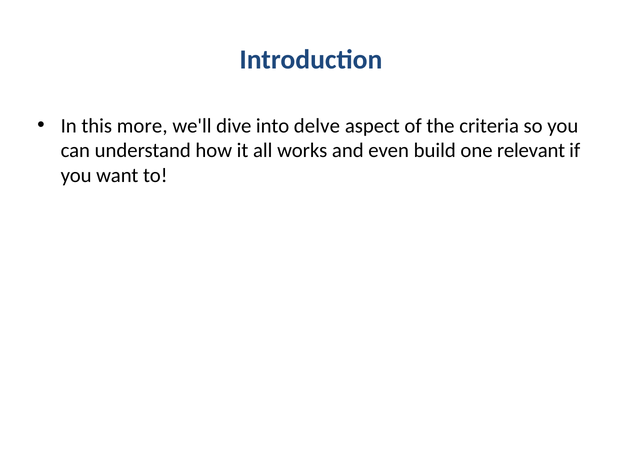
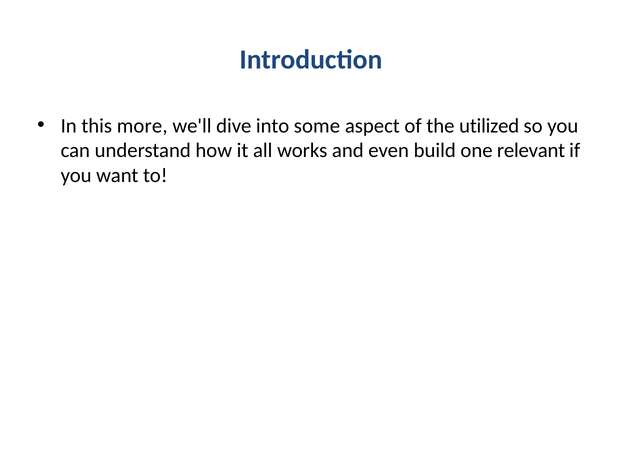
delve: delve -> some
criteria: criteria -> utilized
